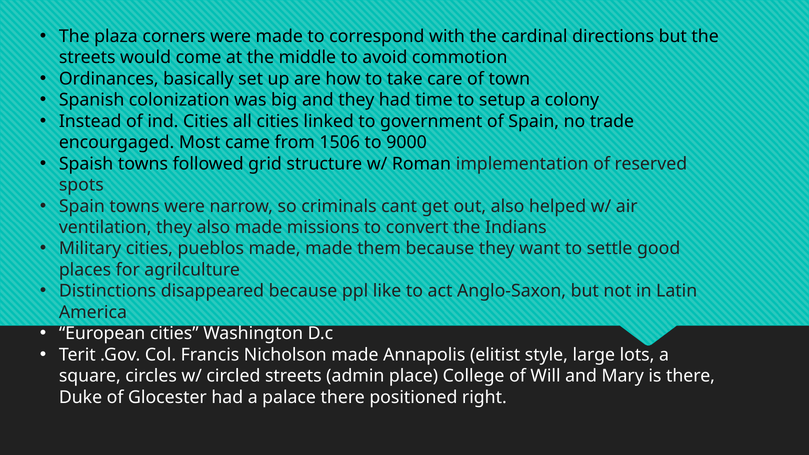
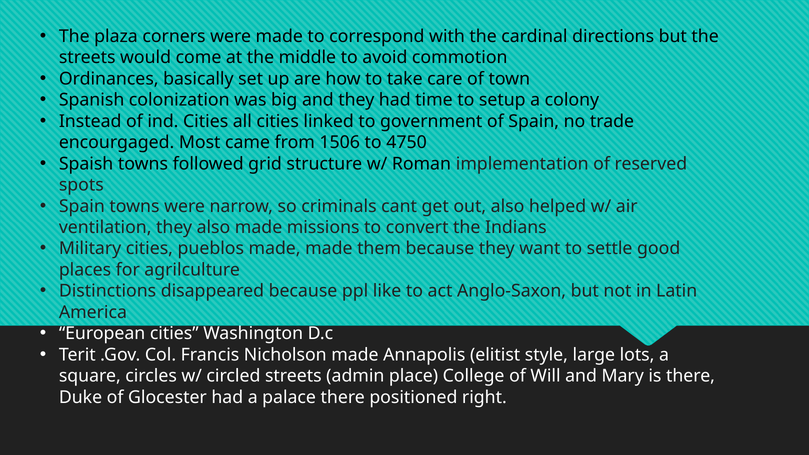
9000: 9000 -> 4750
